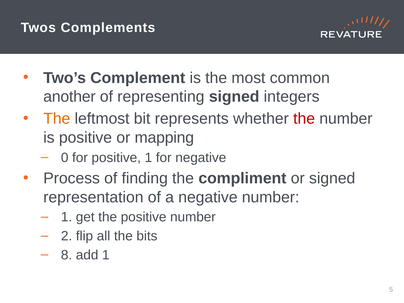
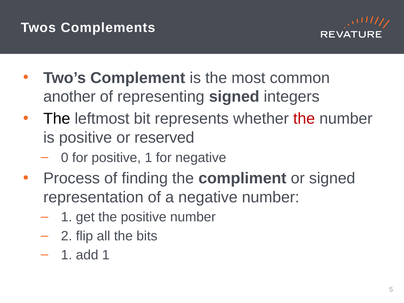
The at (57, 119) colour: orange -> black
mapping: mapping -> reserved
8 at (67, 255): 8 -> 1
